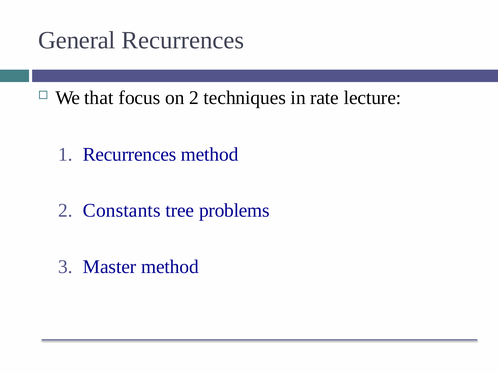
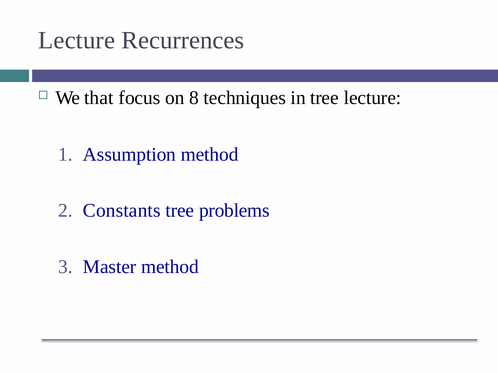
General at (77, 40): General -> Lecture
on 2: 2 -> 8
in rate: rate -> tree
Recurrences at (130, 155): Recurrences -> Assumption
